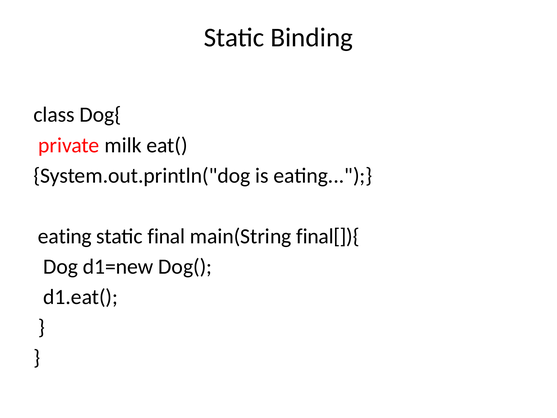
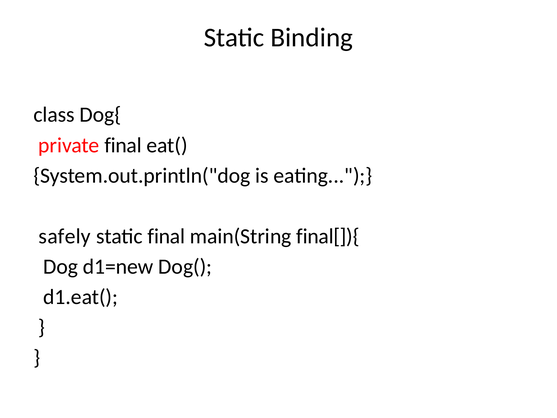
private milk: milk -> final
eating at (65, 236): eating -> safely
